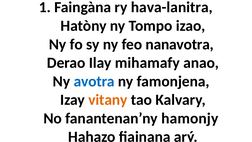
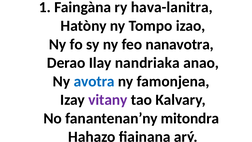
mihamafy: mihamafy -> nandriaka
vitany colour: orange -> purple
hamonjy: hamonjy -> mitondra
